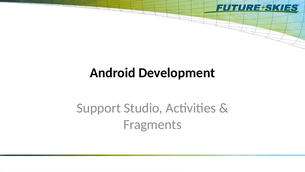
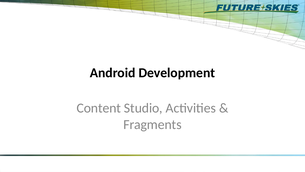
Support: Support -> Content
